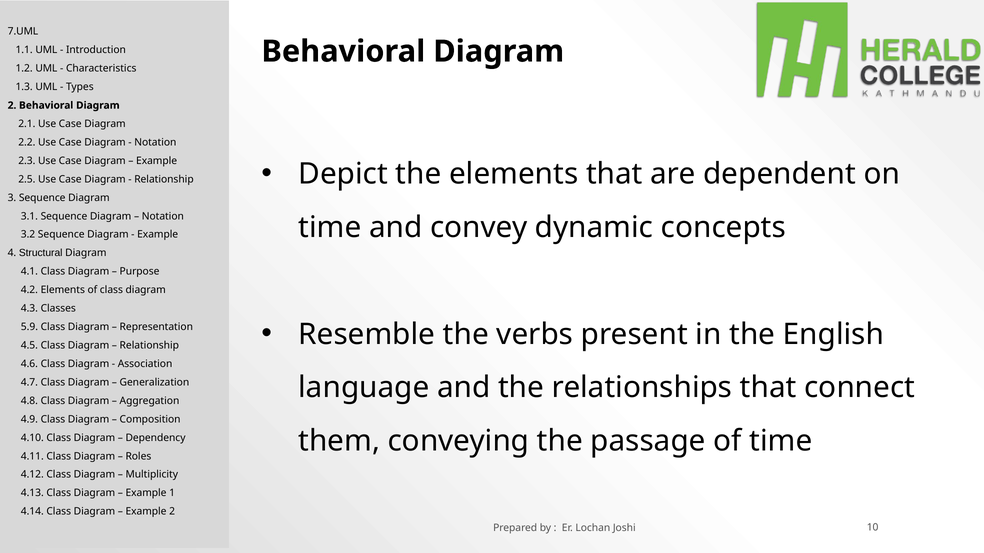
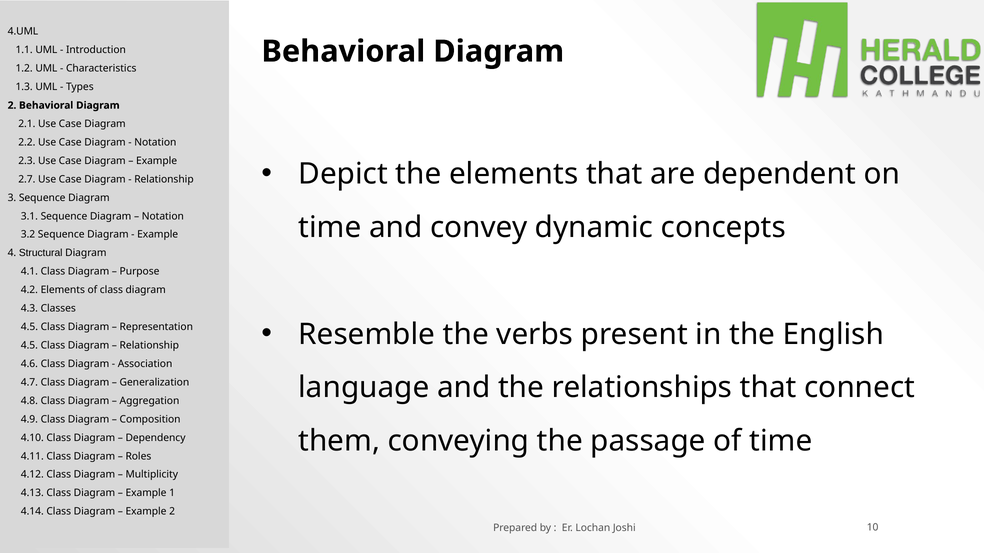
7.UML: 7.UML -> 4.UML
2.5: 2.5 -> 2.7
5.9 at (29, 327): 5.9 -> 4.5
